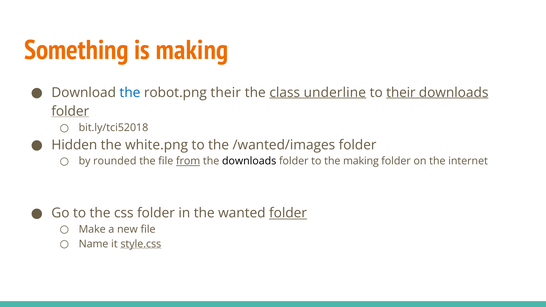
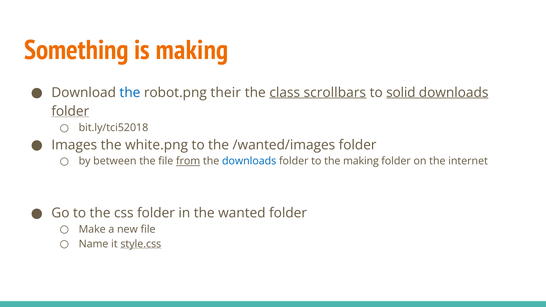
underline: underline -> scrollbars
to their: their -> solid
Hidden: Hidden -> Images
rounded: rounded -> between
downloads at (249, 161) colour: black -> blue
folder at (288, 213) underline: present -> none
